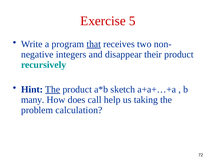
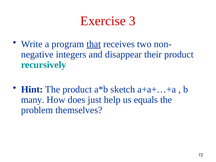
5: 5 -> 3
The at (53, 89) underline: present -> none
call: call -> just
taking: taking -> equals
calculation: calculation -> themselves
